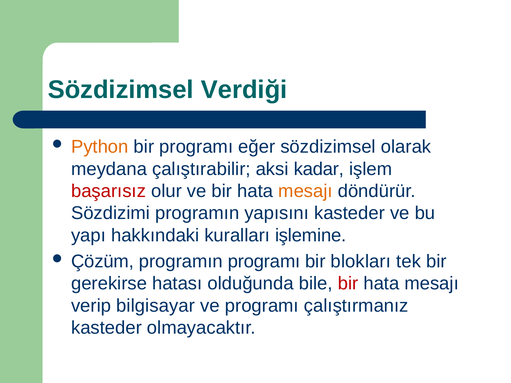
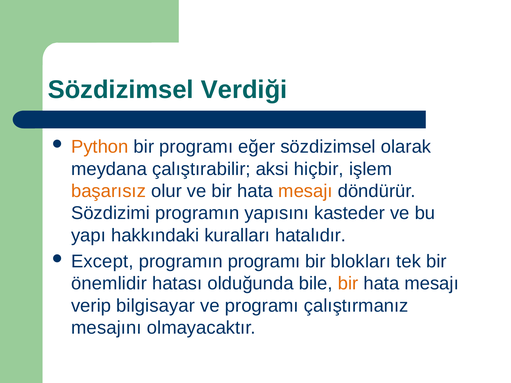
kadar: kadar -> hiçbir
başarısız colour: red -> orange
işlemine: işlemine -> hatalıdır
Çözüm: Çözüm -> Except
gerekirse: gerekirse -> önemlidir
bir at (348, 284) colour: red -> orange
kasteder at (106, 328): kasteder -> mesajını
